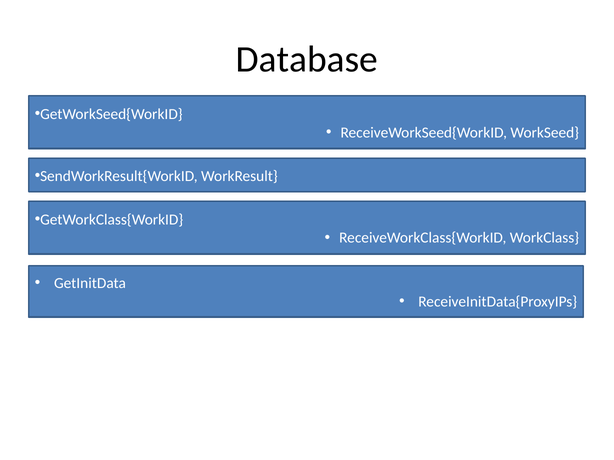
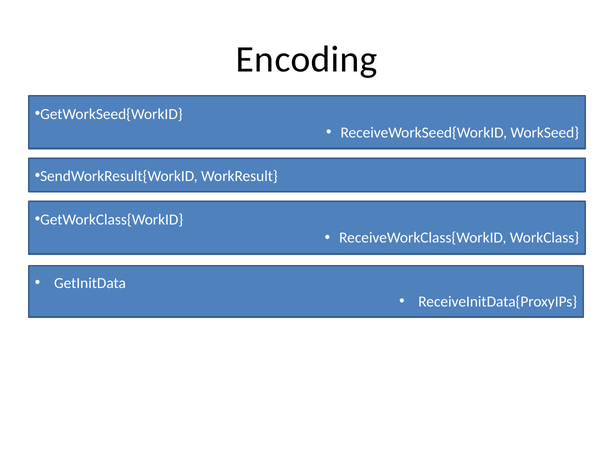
Database: Database -> Encoding
